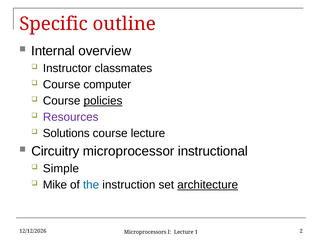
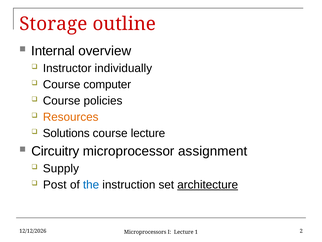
Specific: Specific -> Storage
classmates: classmates -> individually
policies underline: present -> none
Resources colour: purple -> orange
instructional: instructional -> assignment
Simple: Simple -> Supply
Mike: Mike -> Post
